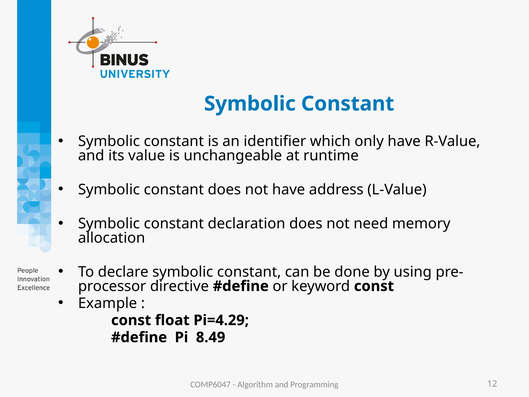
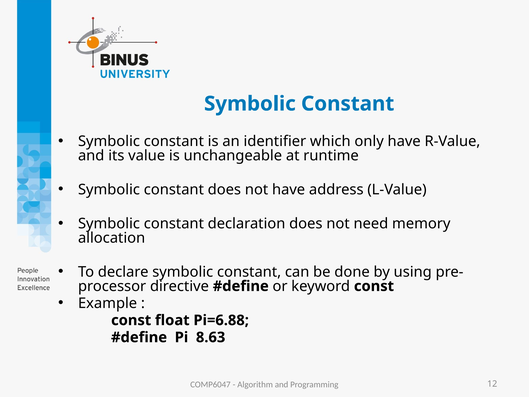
Pi=4.29: Pi=4.29 -> Pi=6.88
8.49: 8.49 -> 8.63
